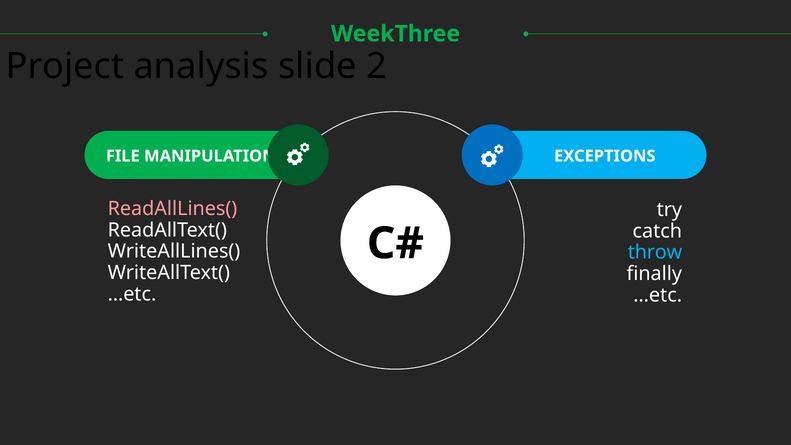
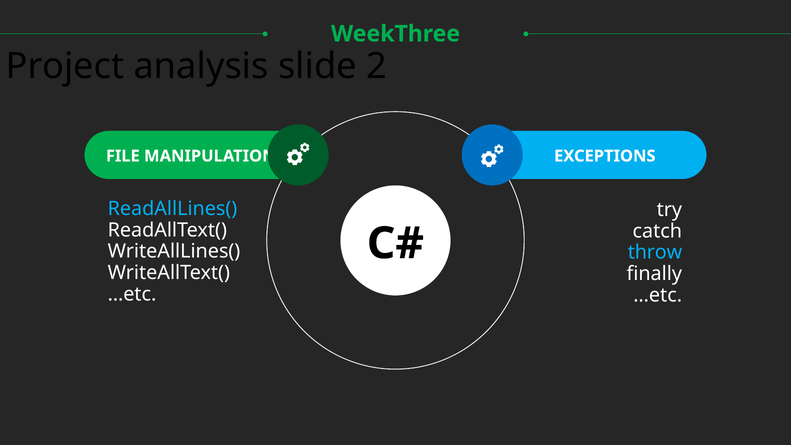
ReadAllLines( colour: pink -> light blue
